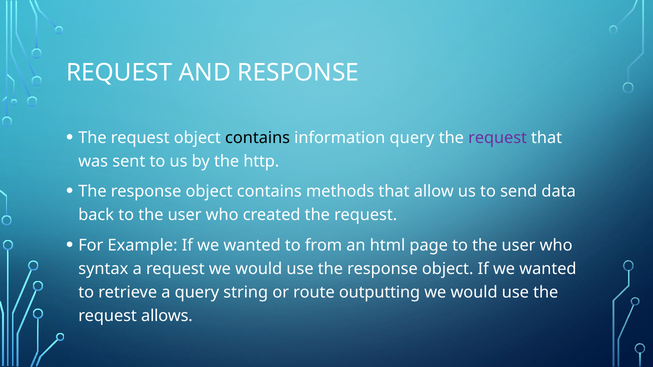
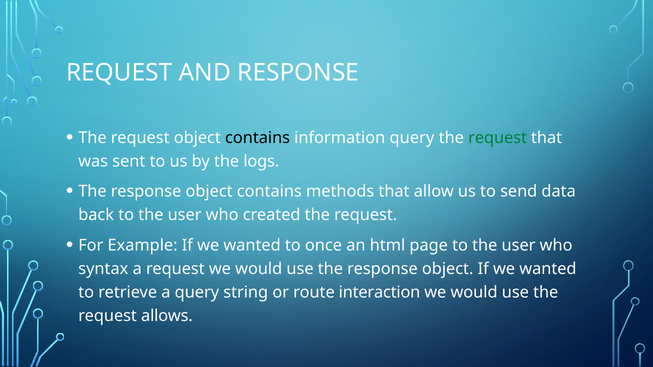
request at (498, 138) colour: purple -> green
http: http -> logs
from: from -> once
outputting: outputting -> interaction
